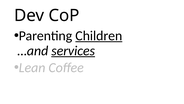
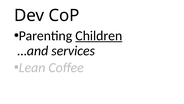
services underline: present -> none
